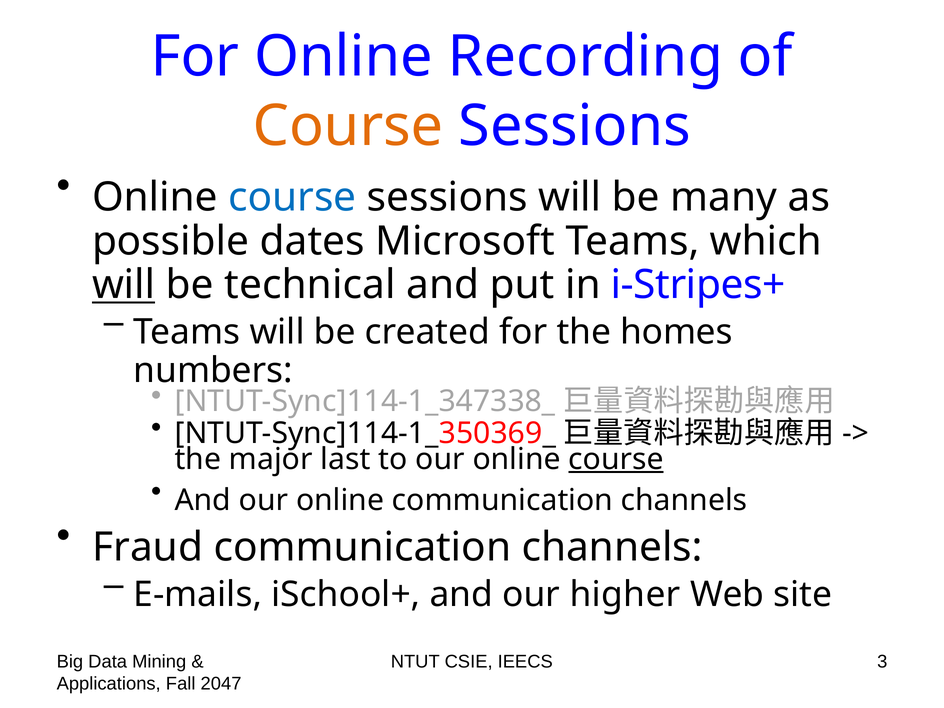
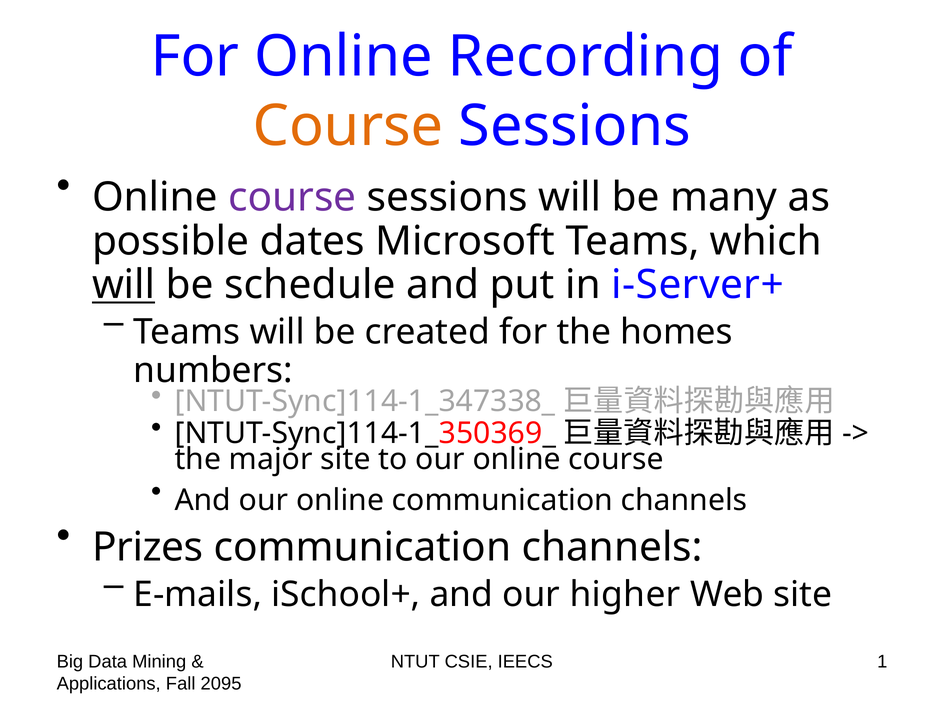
course at (292, 197) colour: blue -> purple
technical: technical -> schedule
i-Stripes+: i-Stripes+ -> i-Server+
major last: last -> site
course at (616, 459) underline: present -> none
Fraud: Fraud -> Prizes
3: 3 -> 1
2047: 2047 -> 2095
